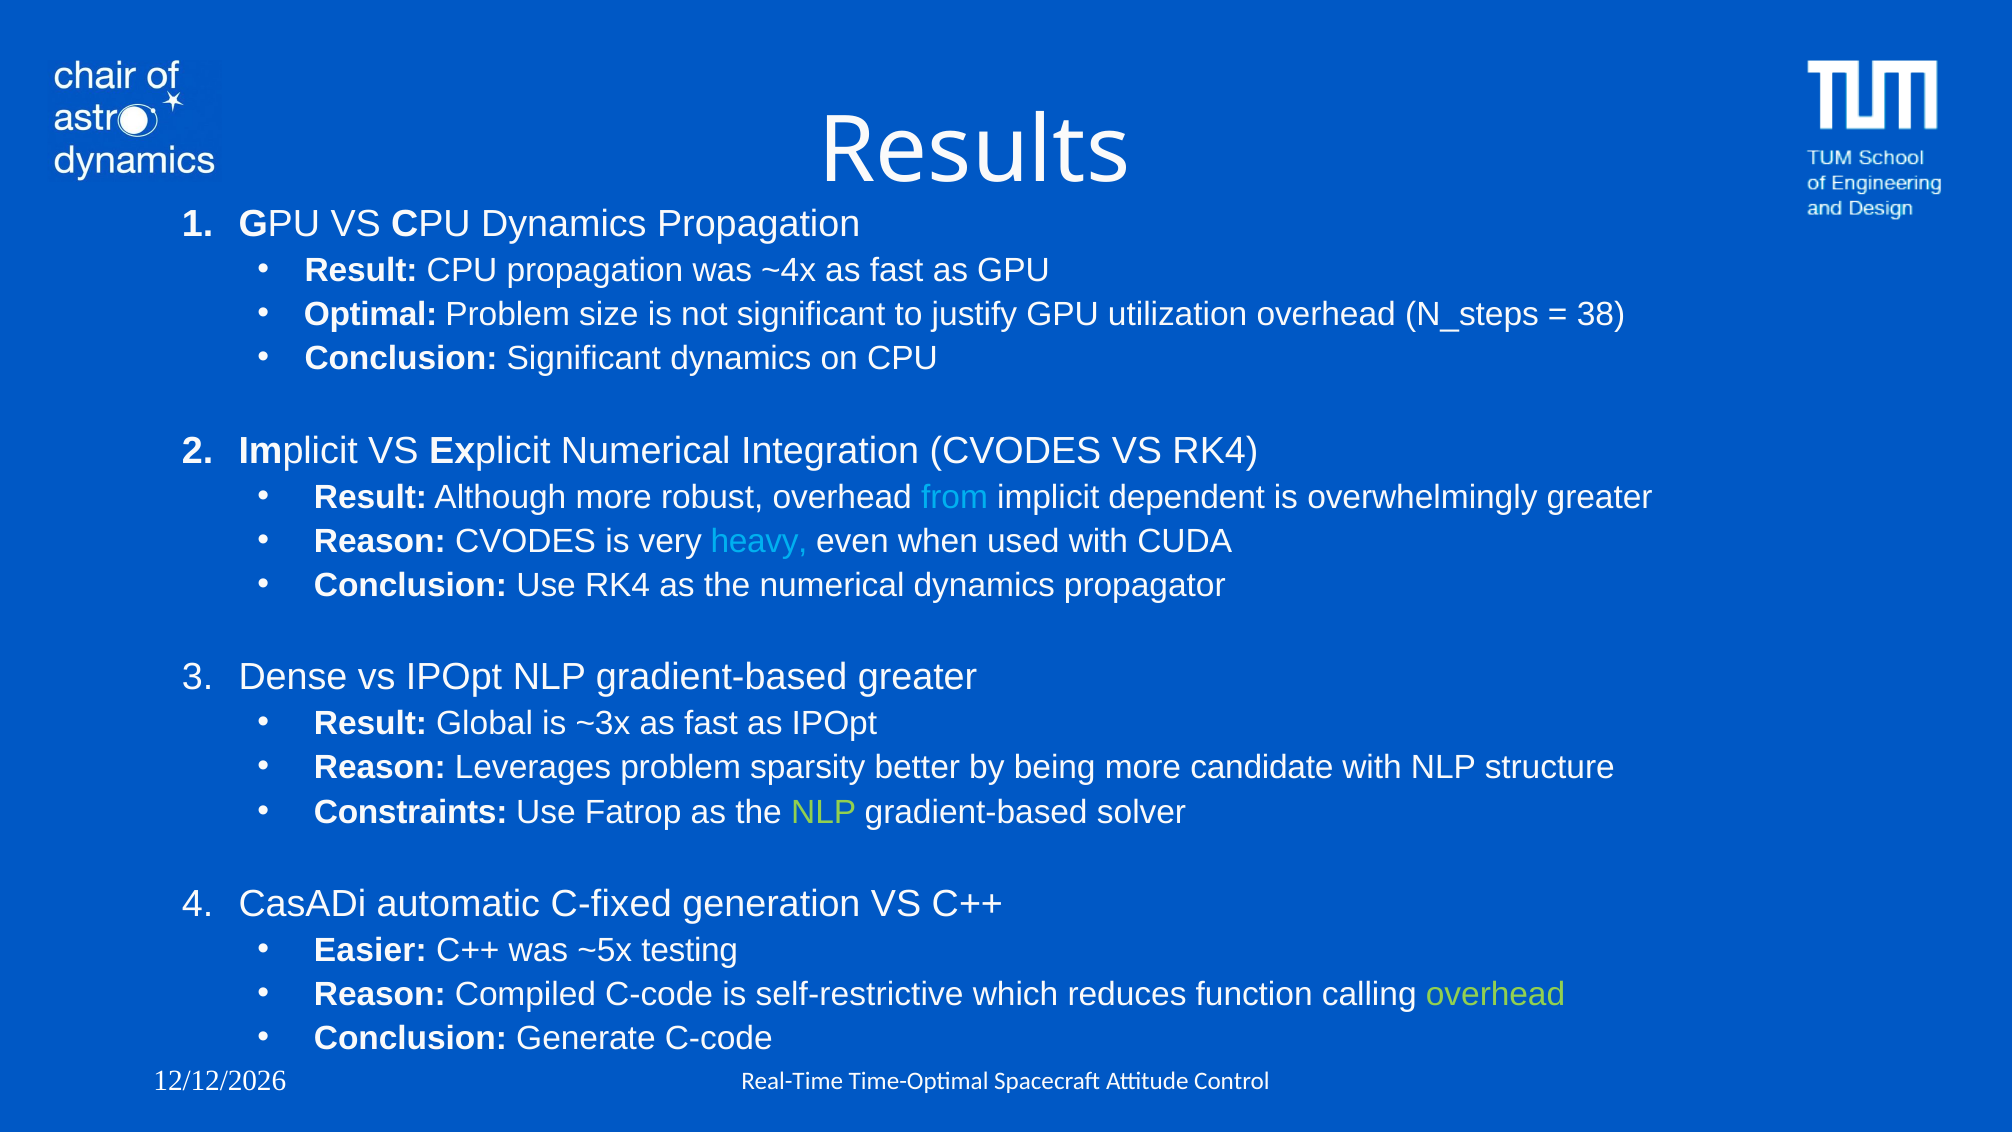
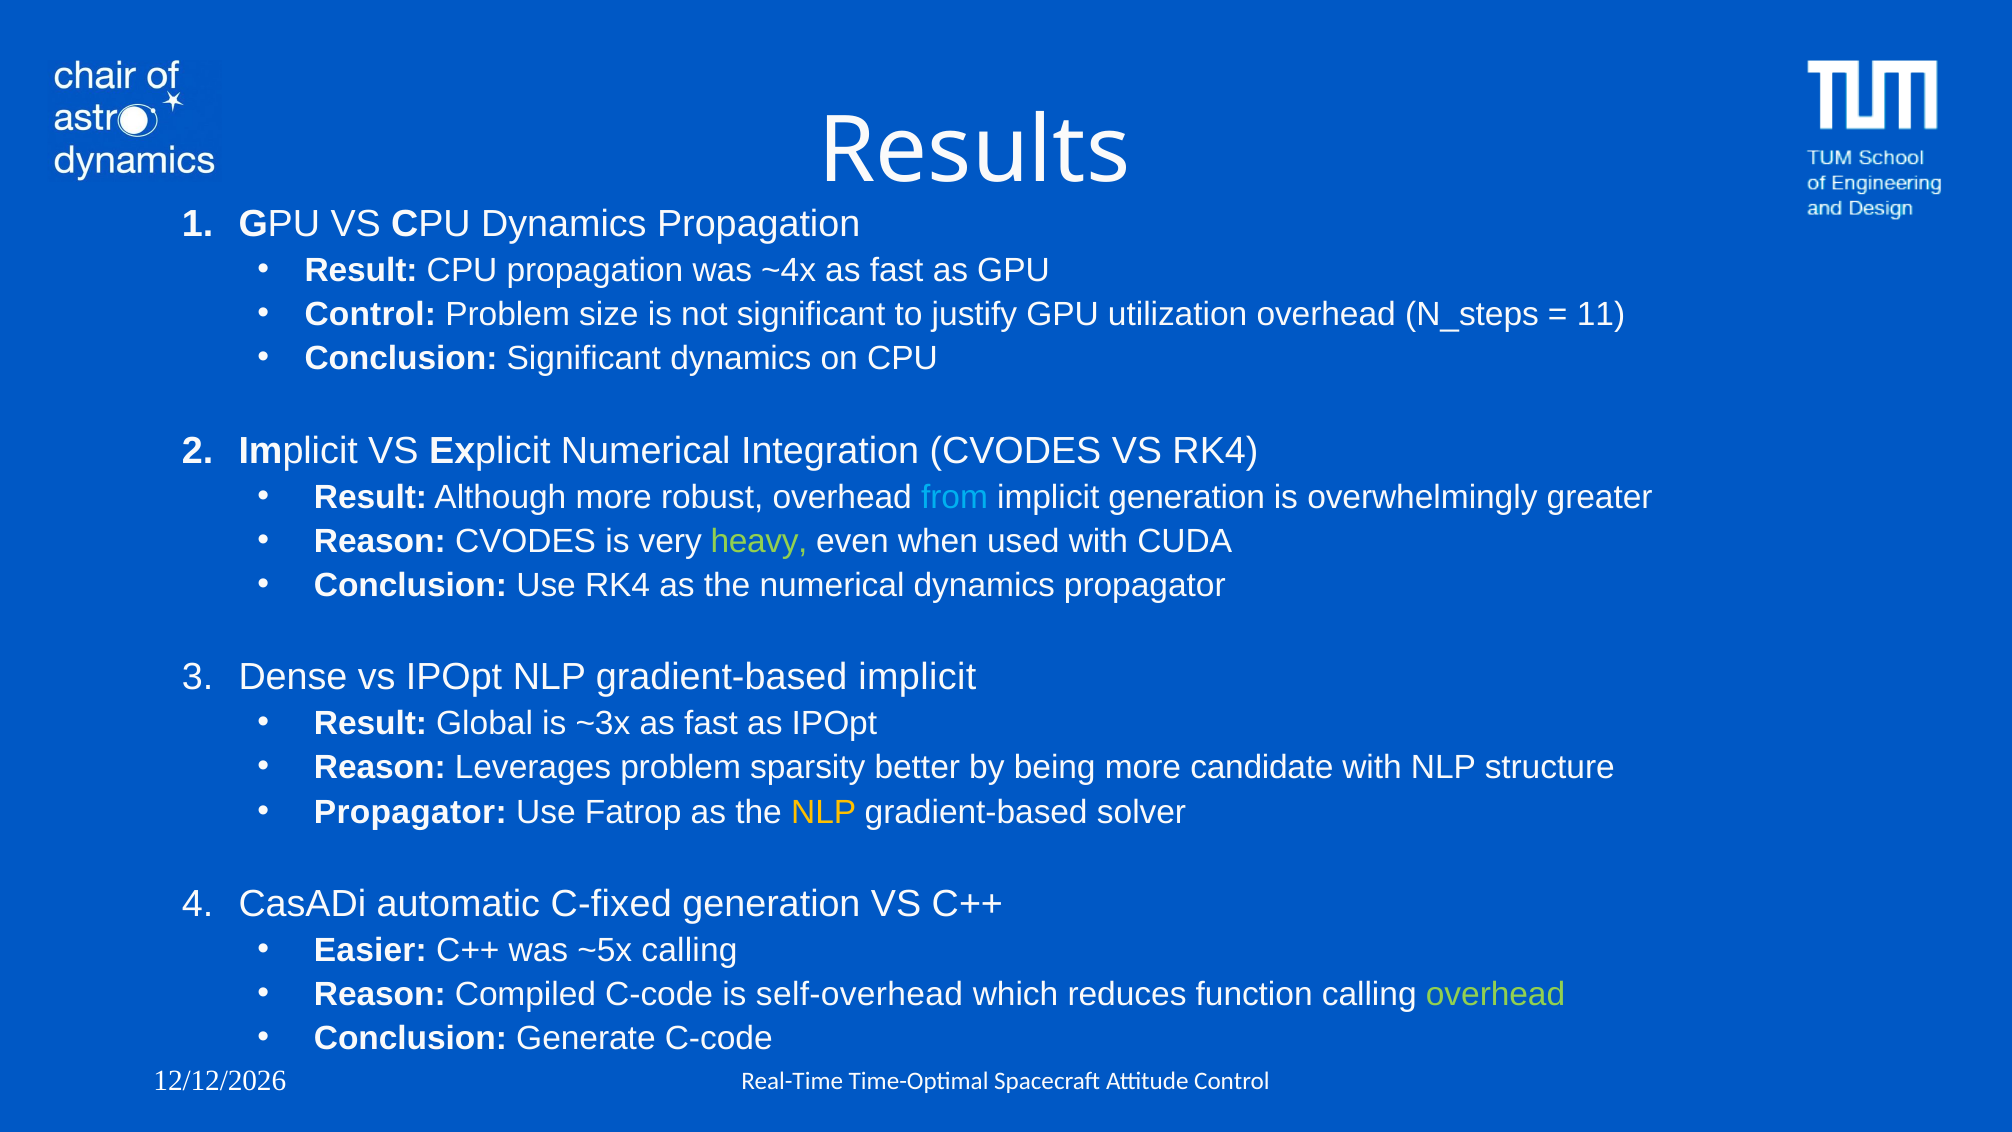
Optimal at (371, 315): Optimal -> Control
38: 38 -> 11
implicit dependent: dependent -> generation
heavy colour: light blue -> light green
gradient-based greater: greater -> implicit
Constraints at (411, 812): Constraints -> Propagator
NLP at (824, 812) colour: light green -> yellow
~5x testing: testing -> calling
self-restrictive: self-restrictive -> self-overhead
